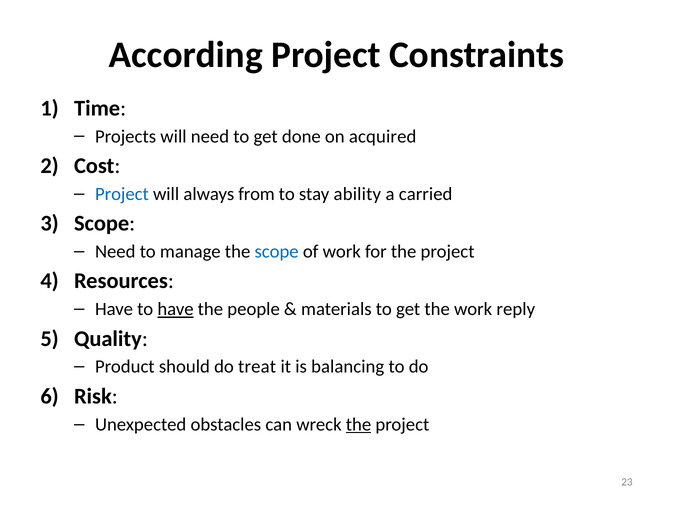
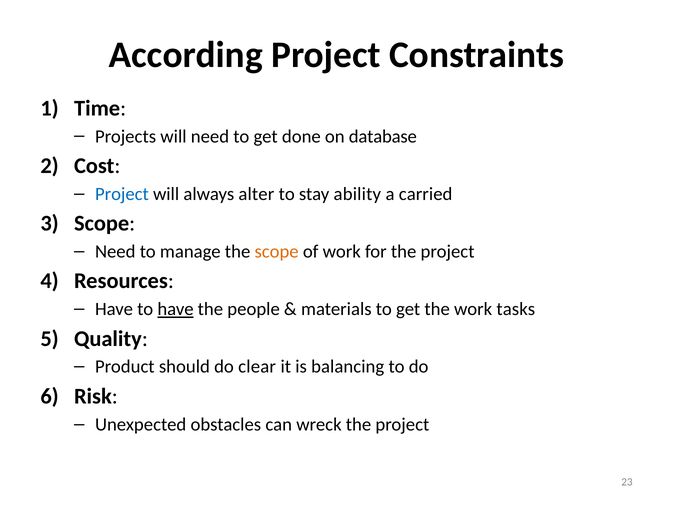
acquired: acquired -> database
from: from -> alter
scope at (277, 251) colour: blue -> orange
reply: reply -> tasks
treat: treat -> clear
the at (359, 424) underline: present -> none
